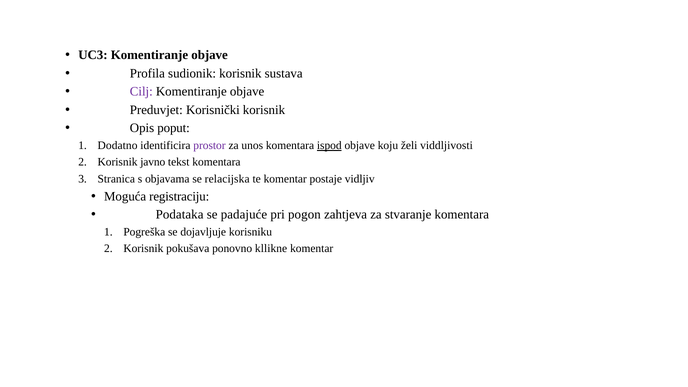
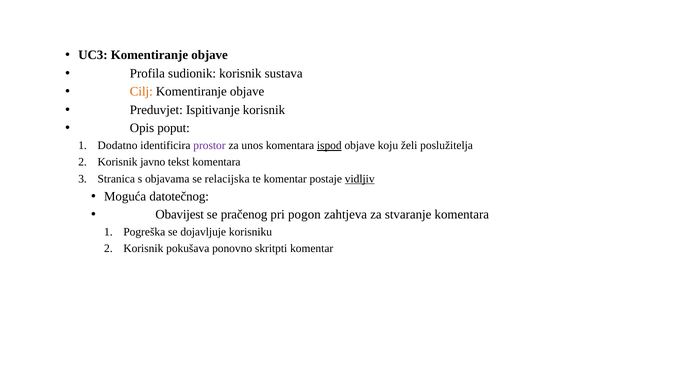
Cilj colour: purple -> orange
Korisnički: Korisnički -> Ispitivanje
viddljivosti: viddljivosti -> poslužitelja
vidljiv underline: none -> present
registraciju: registraciju -> datotečnog
Podataka: Podataka -> Obavijest
padajuće: padajuće -> pračenog
kllikne: kllikne -> skritpti
